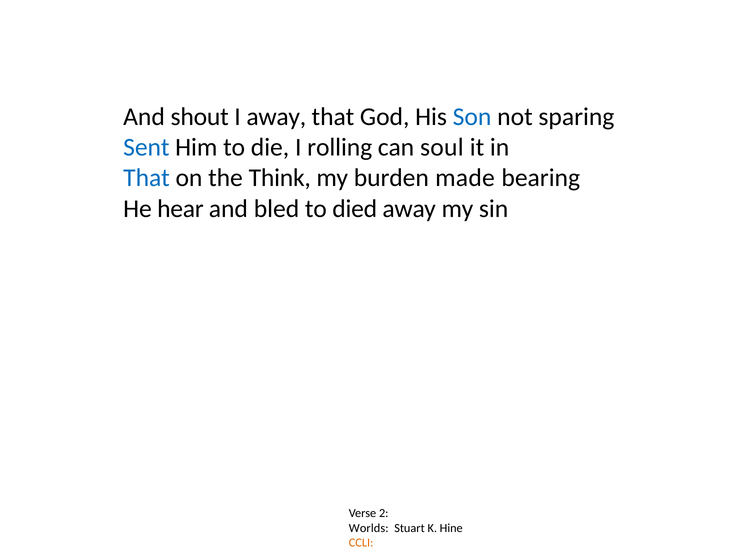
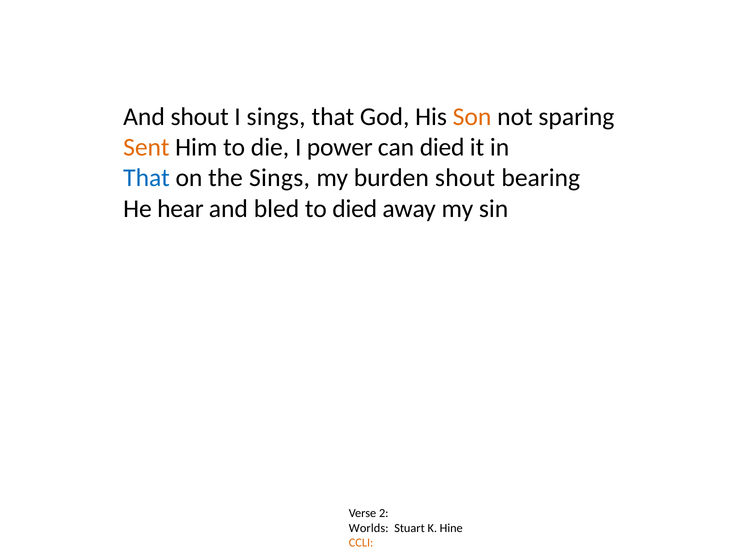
I away: away -> sings
Son colour: blue -> orange
Sent colour: blue -> orange
rolling: rolling -> power
can soul: soul -> died
the Think: Think -> Sings
burden made: made -> shout
